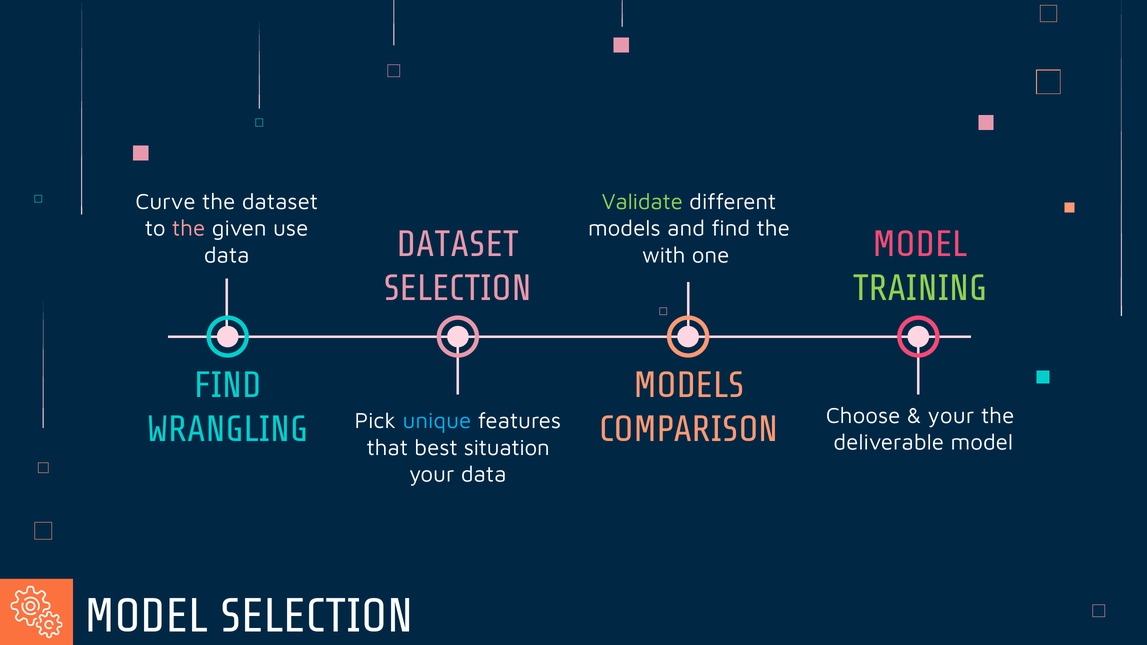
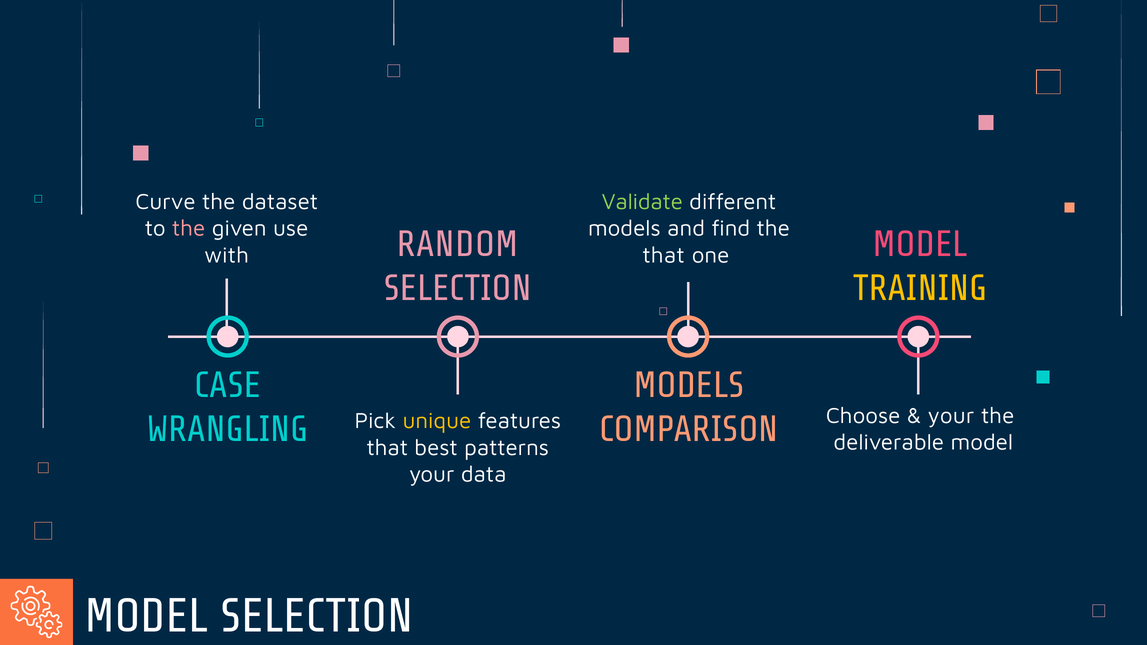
DATASET at (458, 244): DATASET -> RANDOM
data at (227, 255): data -> with
with at (664, 255): with -> that
TRAINING colour: light green -> yellow
FIND at (228, 385): FIND -> CASE
unique colour: light blue -> yellow
situation: situation -> patterns
